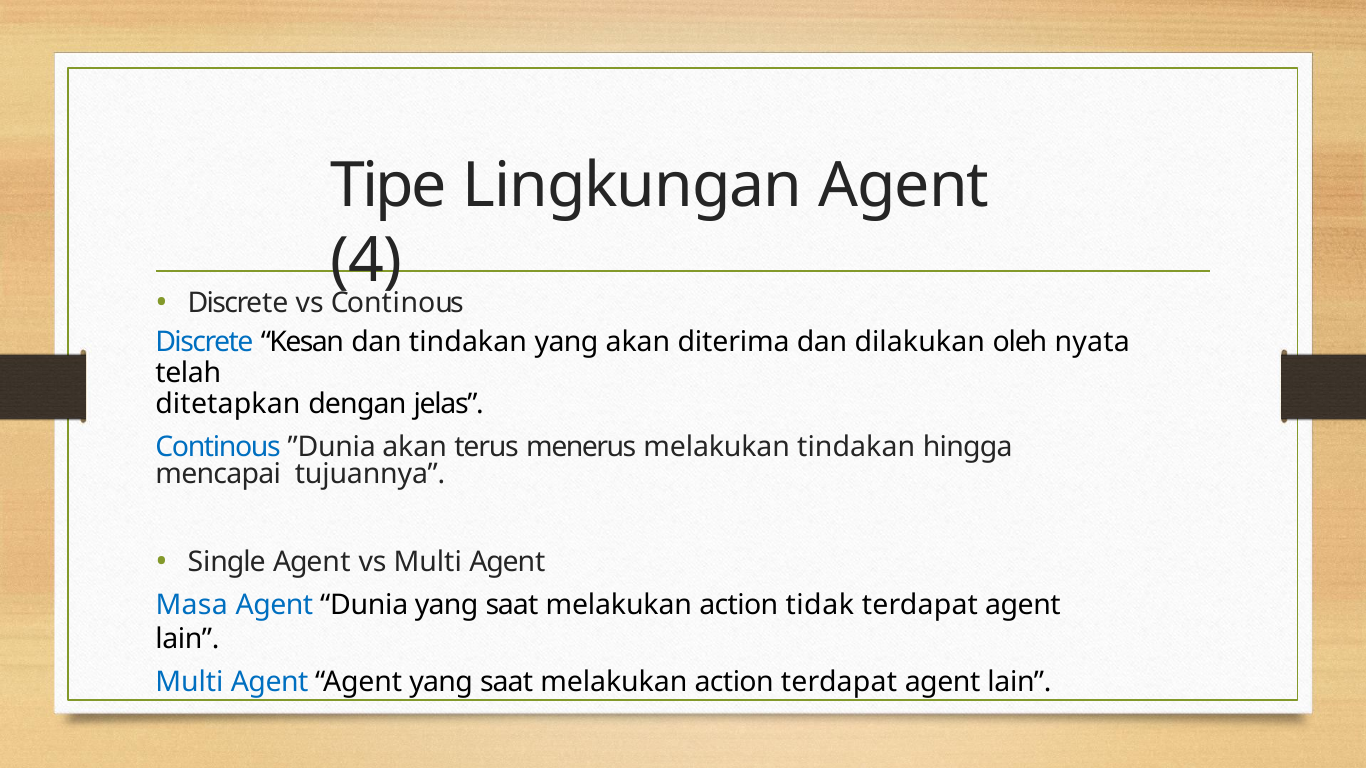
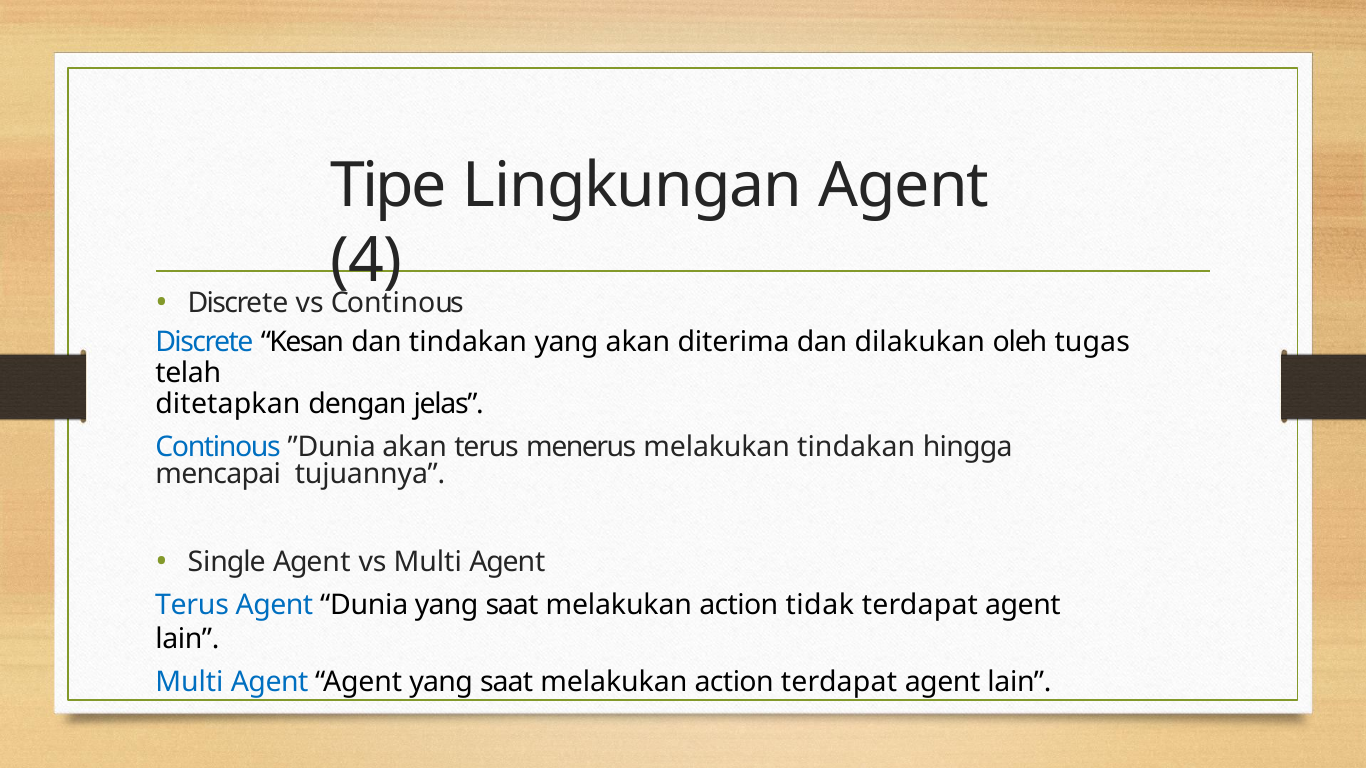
nyata: nyata -> tugas
Masa at (192, 605): Masa -> Terus
